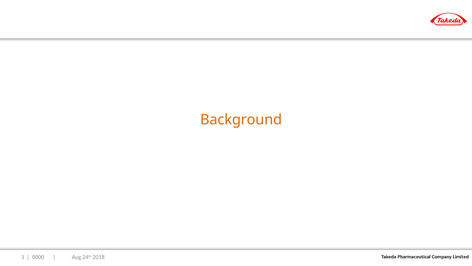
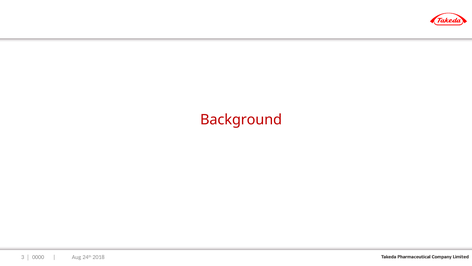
Background colour: orange -> red
